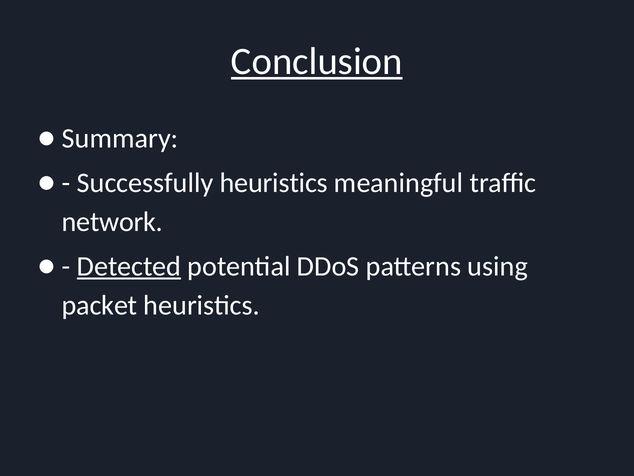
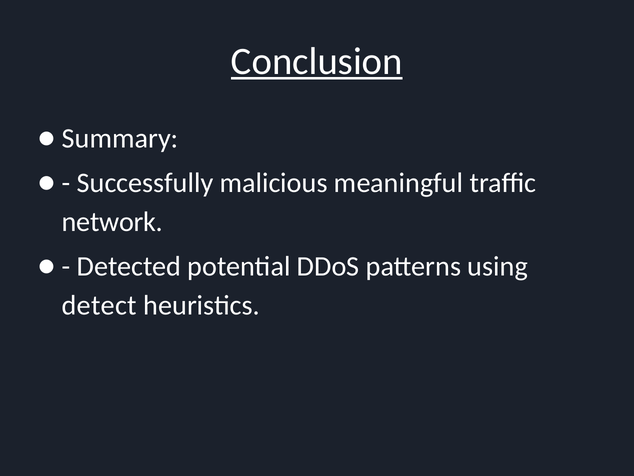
Successfully heuristics: heuristics -> malicious
Detected underline: present -> none
packet: packet -> detect
